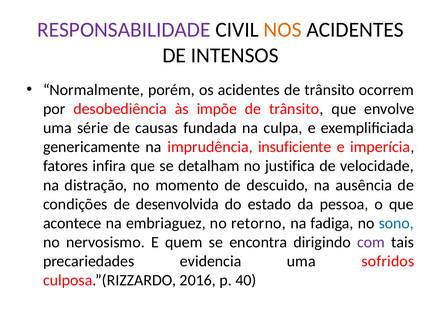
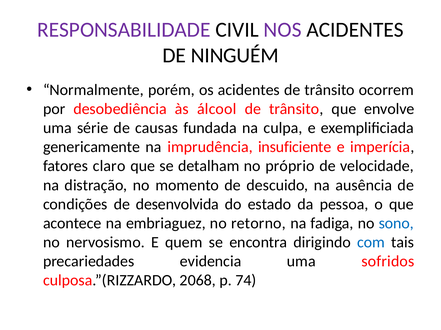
NOS colour: orange -> purple
INTENSOS: INTENSOS -> NINGUÉM
impõe: impõe -> álcool
infira: infira -> claro
justifica: justifica -> próprio
com colour: purple -> blue
2016: 2016 -> 2068
40: 40 -> 74
